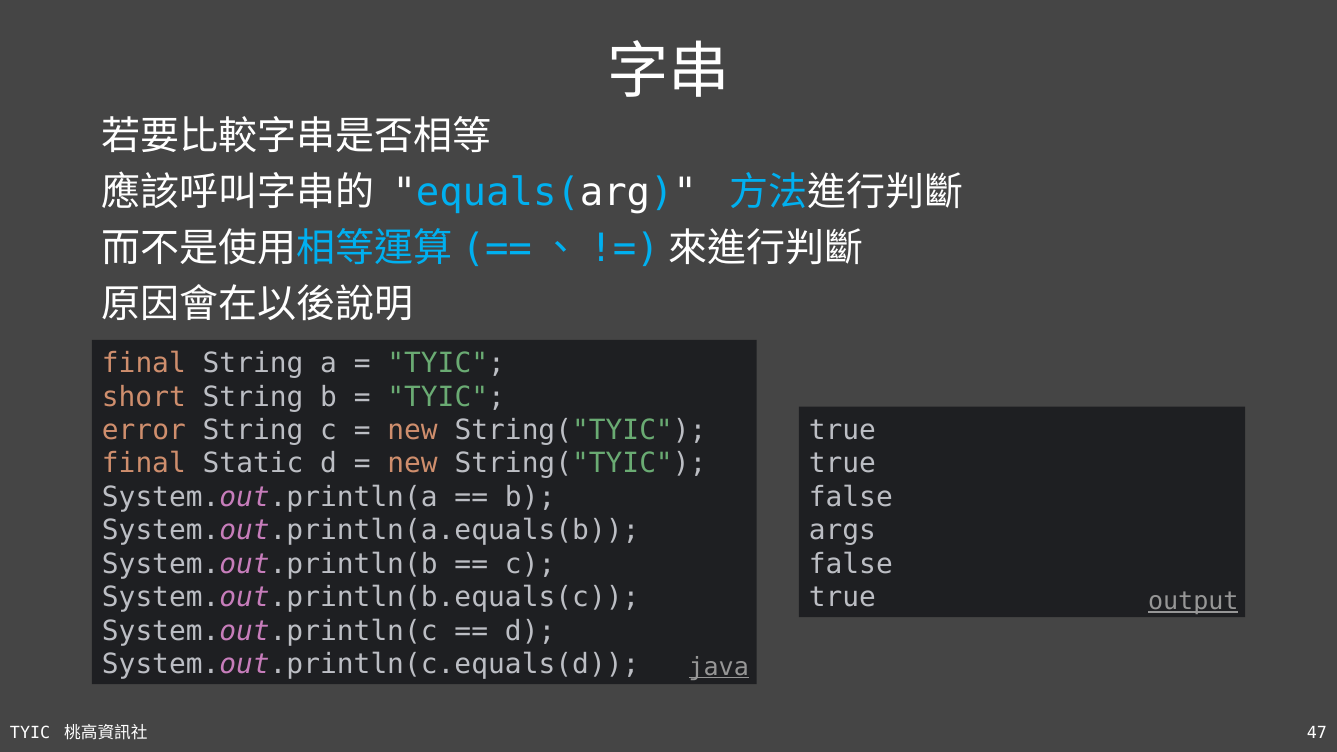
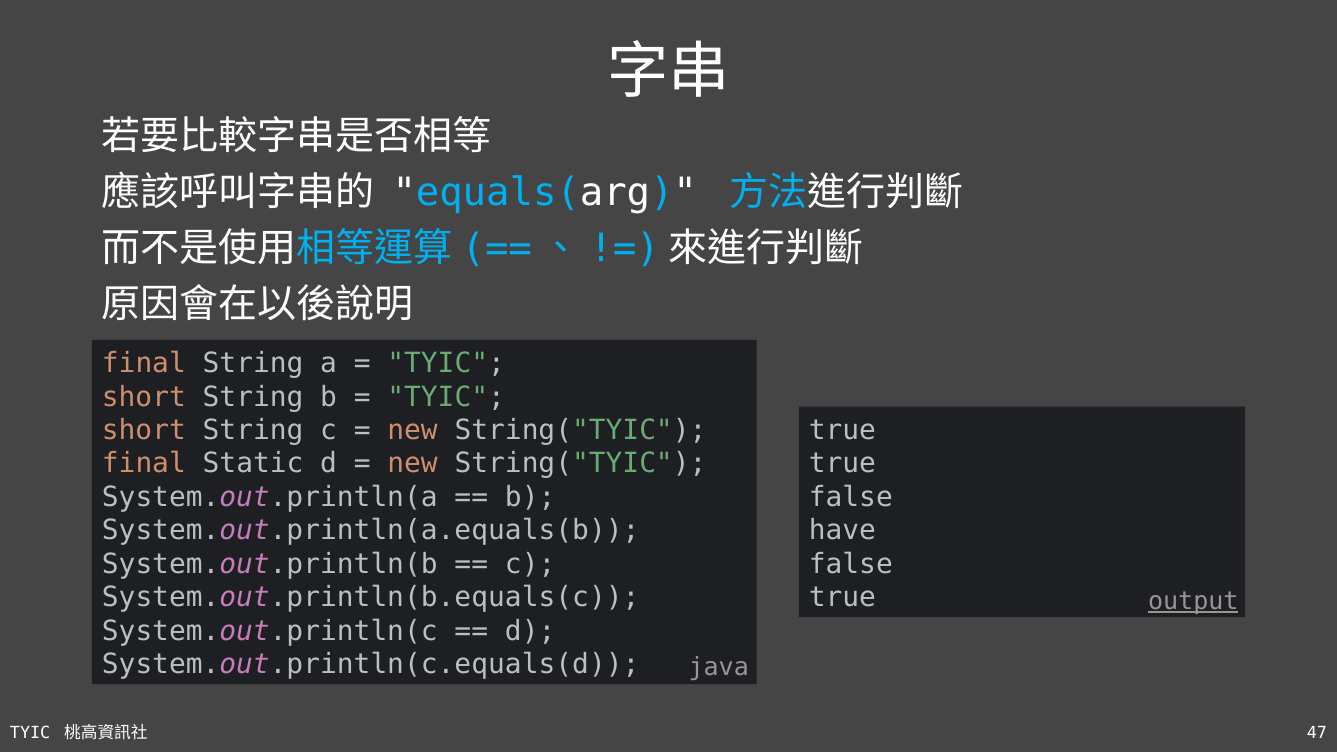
error at (144, 430): error -> short
args: args -> have
java underline: present -> none
